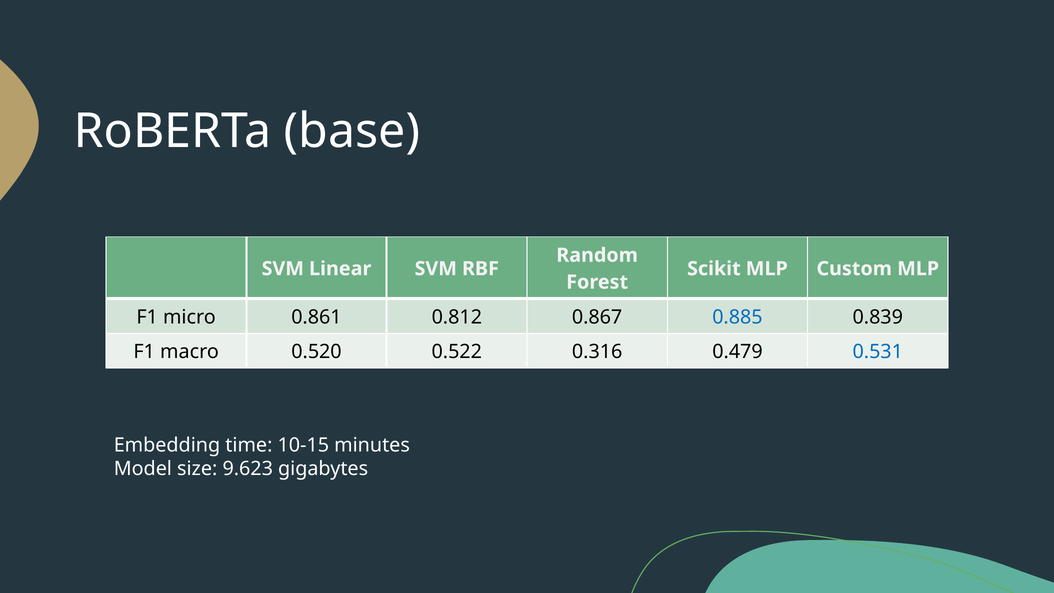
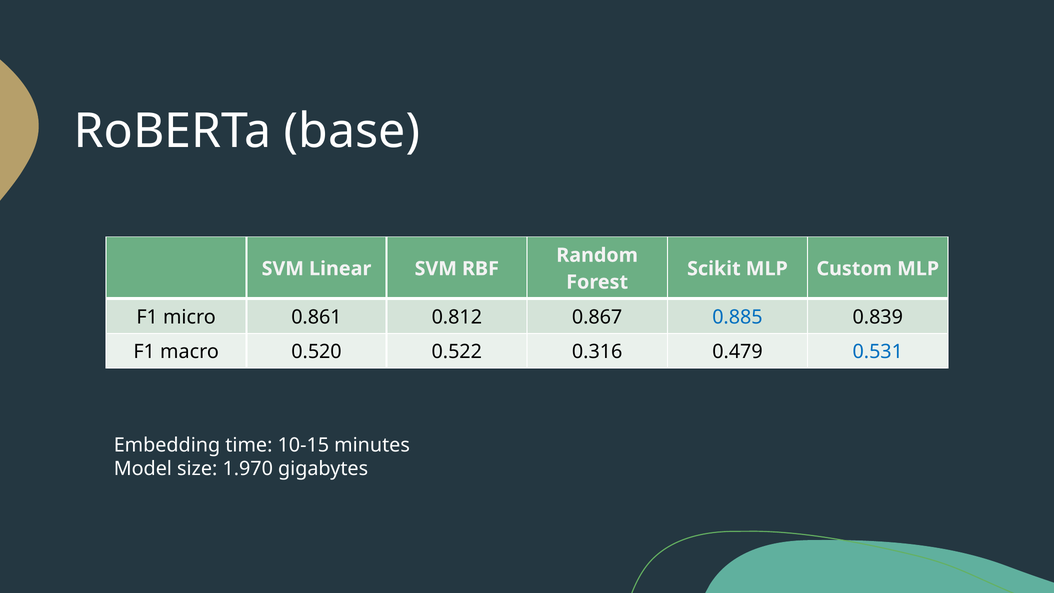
9.623: 9.623 -> 1.970
